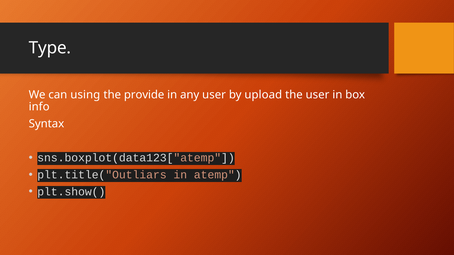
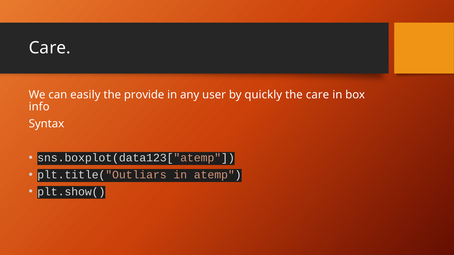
Type at (50, 48): Type -> Care
using: using -> easily
upload: upload -> quickly
the user: user -> care
